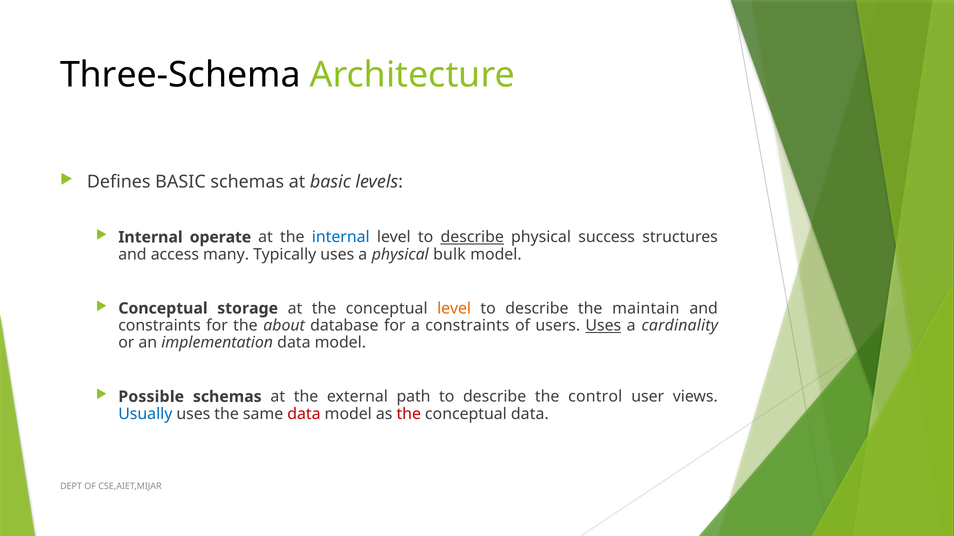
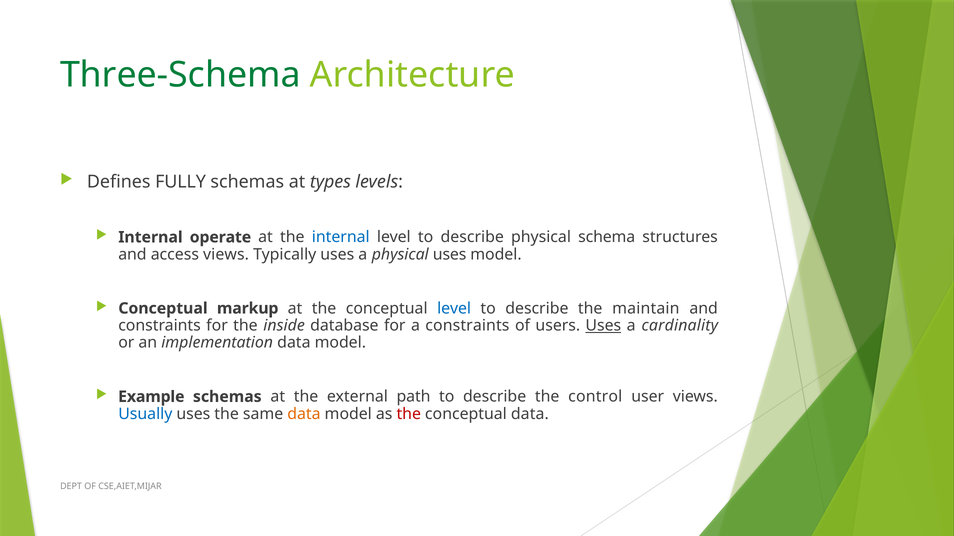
Three-Schema colour: black -> green
Defines BASIC: BASIC -> FULLY
at basic: basic -> types
describe at (472, 237) underline: present -> none
success: success -> schema
access many: many -> views
physical bulk: bulk -> uses
storage: storage -> markup
level at (454, 309) colour: orange -> blue
about: about -> inside
Possible: Possible -> Example
data at (304, 414) colour: red -> orange
